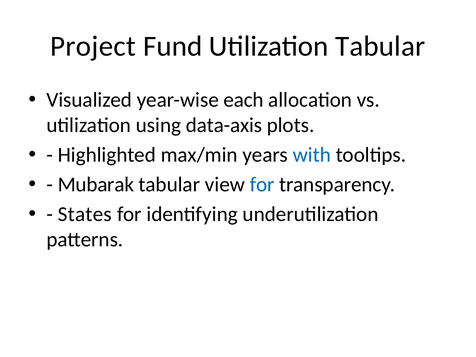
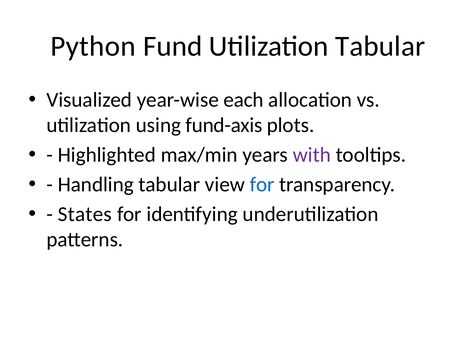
Project: Project -> Python
data-axis: data-axis -> fund-axis
with colour: blue -> purple
Mubarak: Mubarak -> Handling
